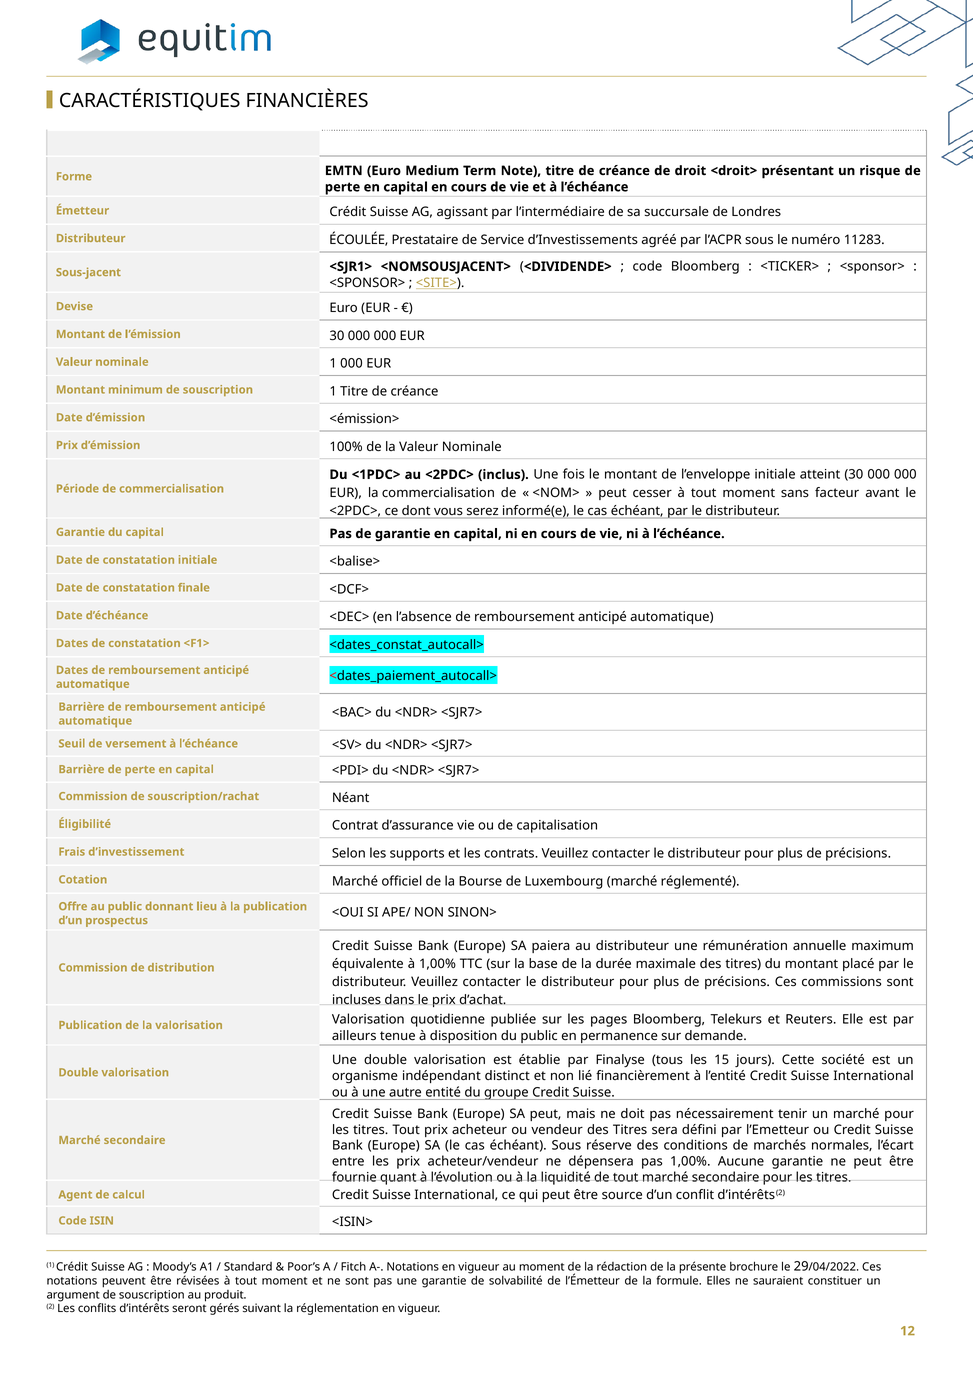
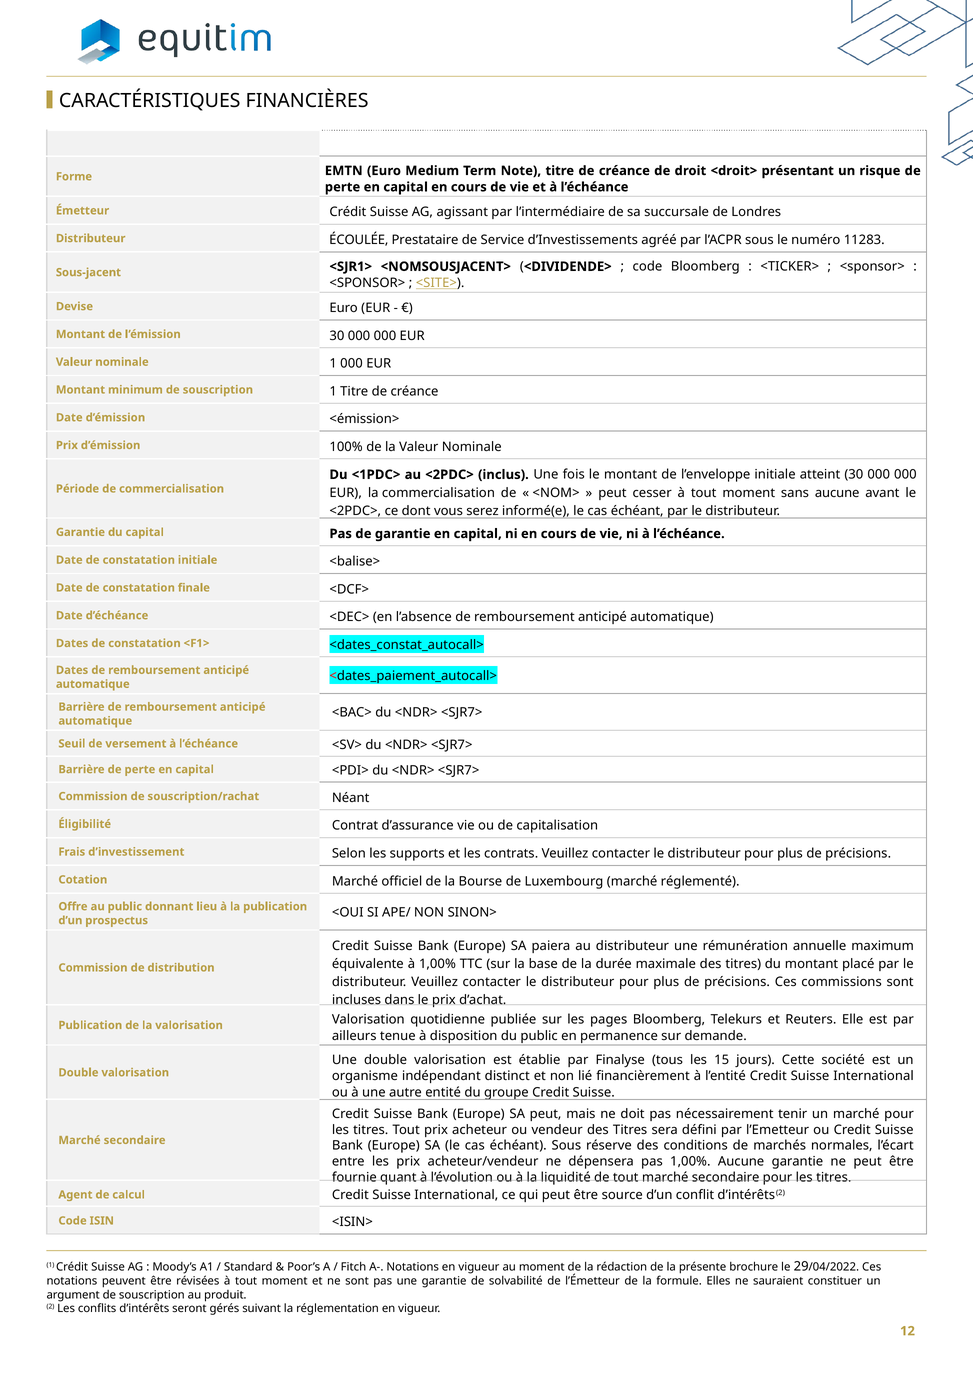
sans facteur: facteur -> aucune
